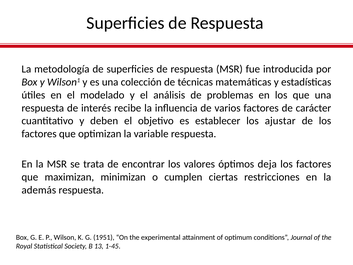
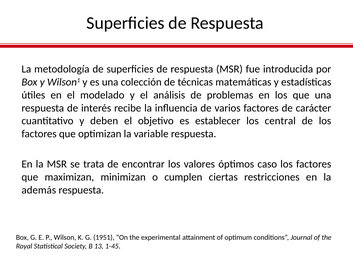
ajustar: ajustar -> central
deja: deja -> caso
